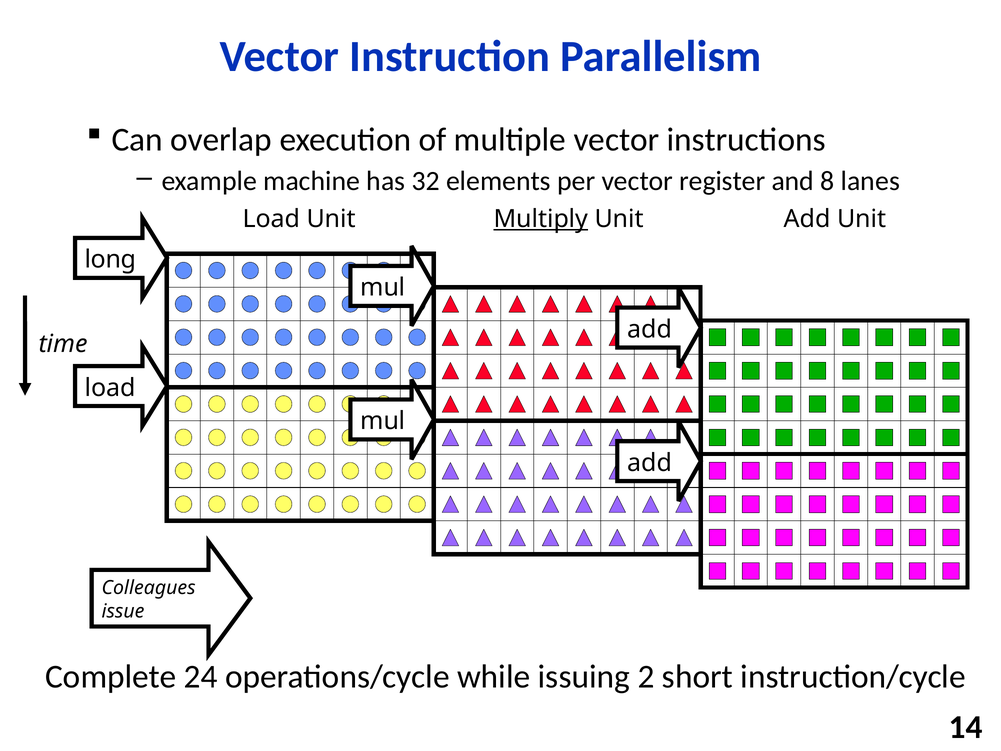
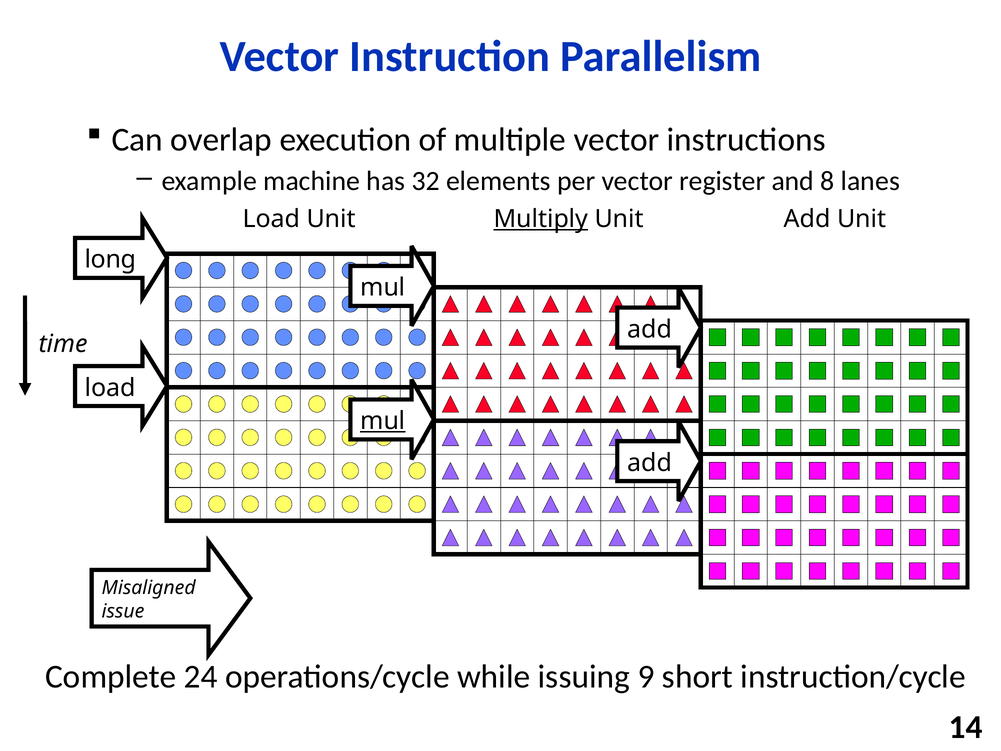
mul at (383, 421) underline: none -> present
Colleagues: Colleagues -> Misaligned
2: 2 -> 9
